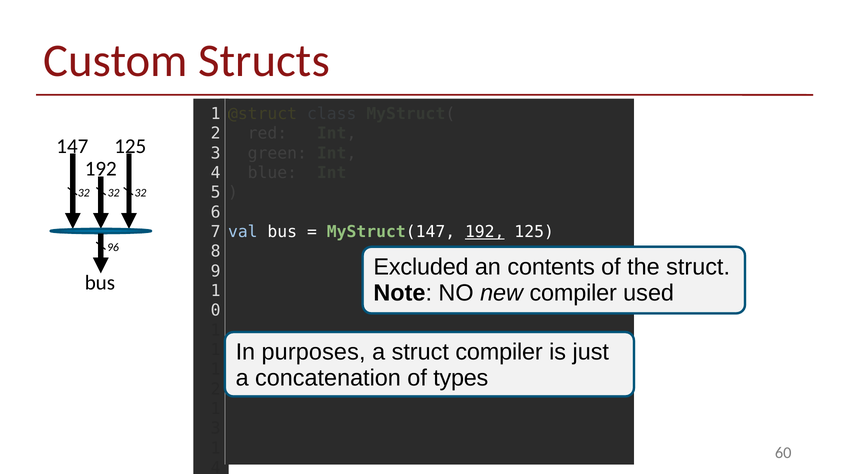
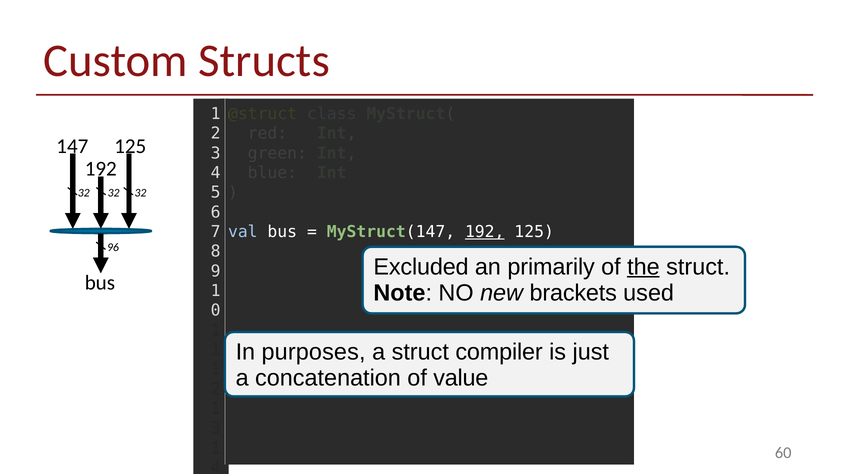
contents: contents -> primarily
the underline: none -> present
new compiler: compiler -> brackets
types: types -> value
